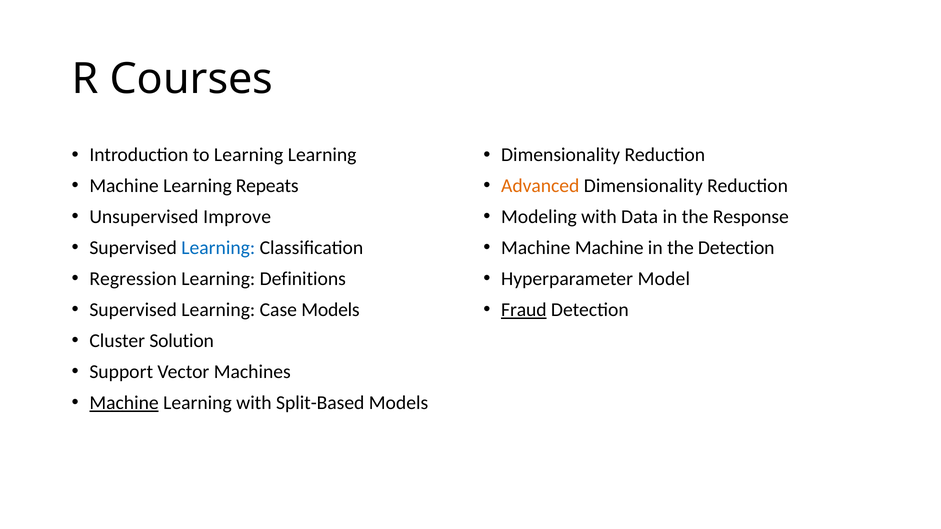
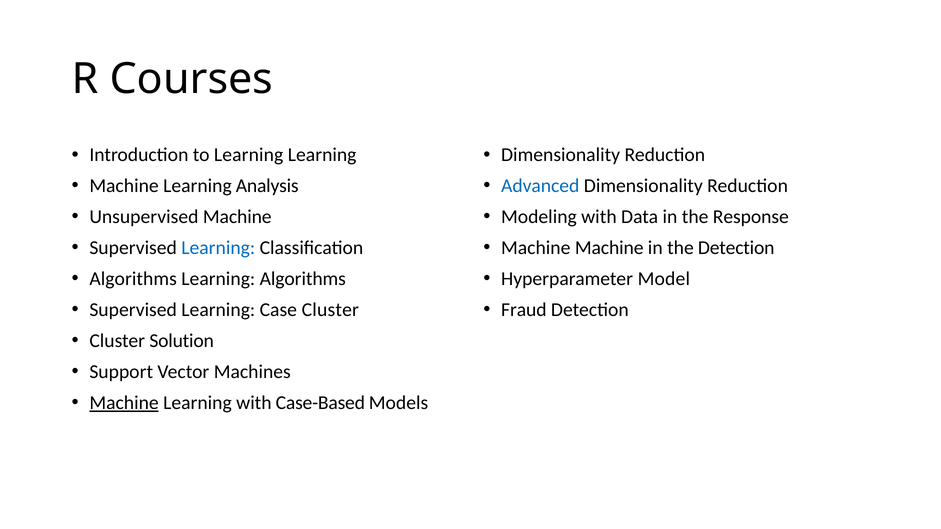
Repeats: Repeats -> Analysis
Advanced colour: orange -> blue
Unsupervised Improve: Improve -> Machine
Regression at (133, 279): Regression -> Algorithms
Learning Definitions: Definitions -> Algorithms
Case Models: Models -> Cluster
Fraud underline: present -> none
Split-Based: Split-Based -> Case-Based
